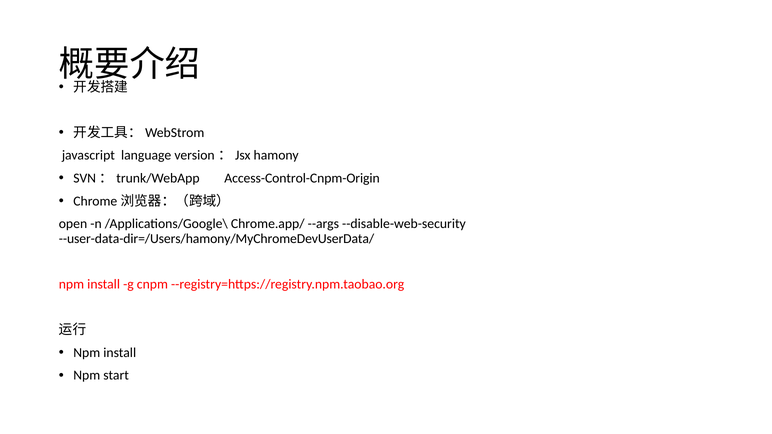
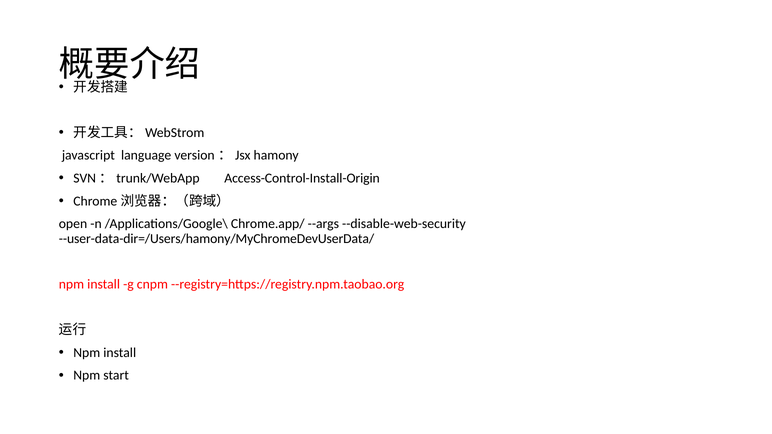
Access-Control-Cnpm-Origin: Access-Control-Cnpm-Origin -> Access-Control-Install-Origin
